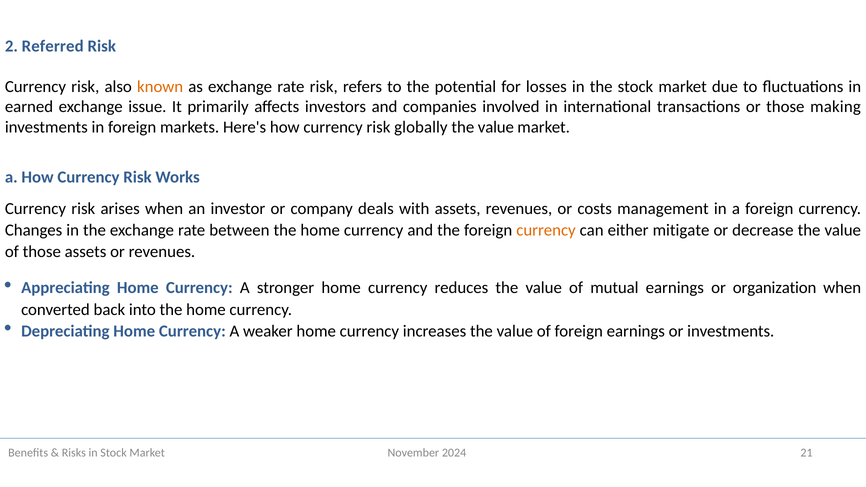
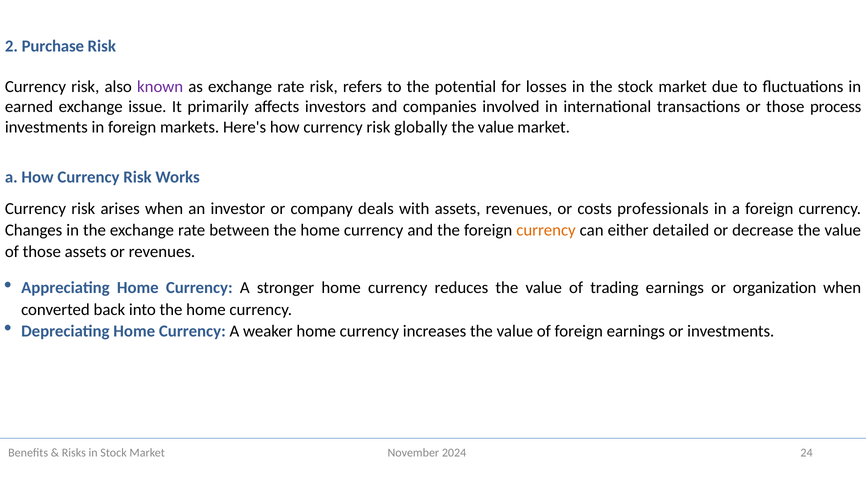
Referred: Referred -> Purchase
known colour: orange -> purple
making: making -> process
management: management -> professionals
mitigate: mitigate -> detailed
mutual: mutual -> trading
21: 21 -> 24
